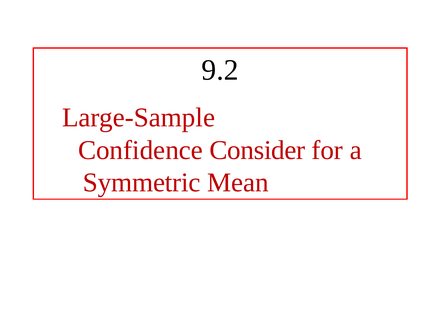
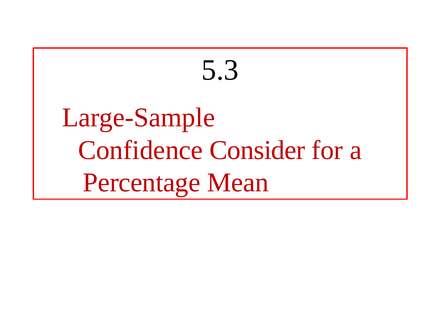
9.2: 9.2 -> 5.3
Symmetric: Symmetric -> Percentage
